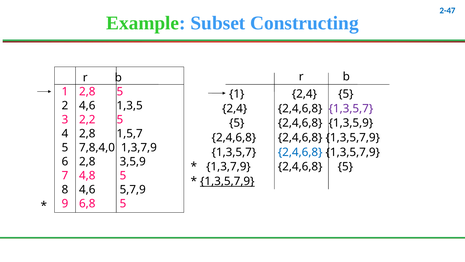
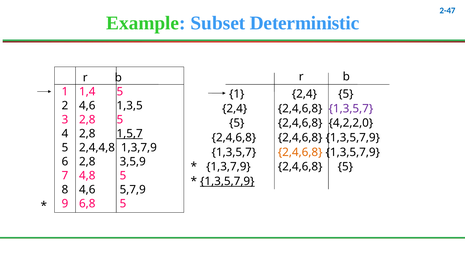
Constructing: Constructing -> Deterministic
1 2,8: 2,8 -> 1,4
2,2 at (87, 120): 2,2 -> 2,8
1,3,5,9: 1,3,5,9 -> 4,2,2,0
1,5,7 underline: none -> present
7,8,4,0: 7,8,4,0 -> 2,4,4,8
2,4,6,8 at (300, 152) colour: blue -> orange
